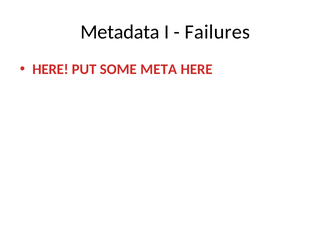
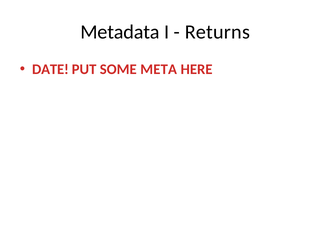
Failures: Failures -> Returns
HERE at (50, 69): HERE -> DATE
